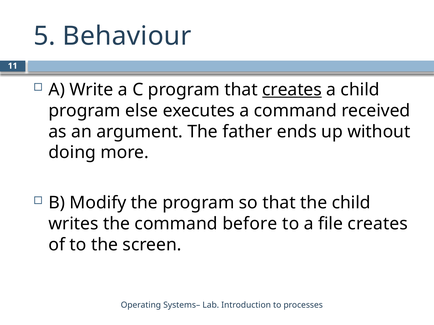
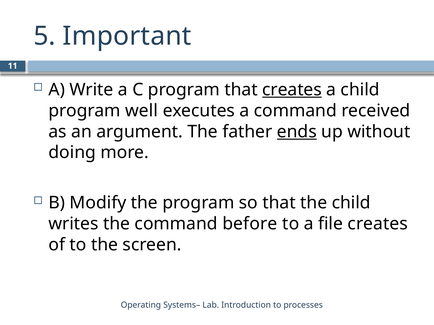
Behaviour: Behaviour -> Important
else: else -> well
ends underline: none -> present
